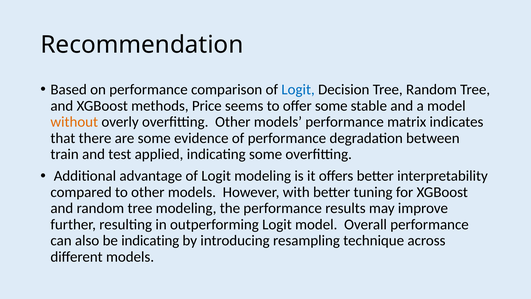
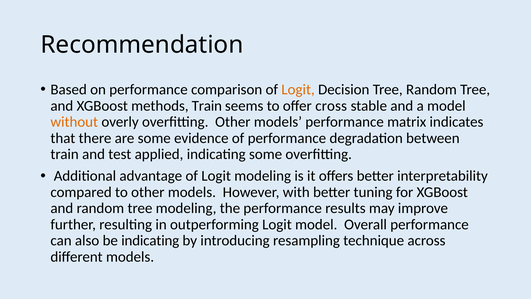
Logit at (298, 89) colour: blue -> orange
methods Price: Price -> Train
offer some: some -> cross
